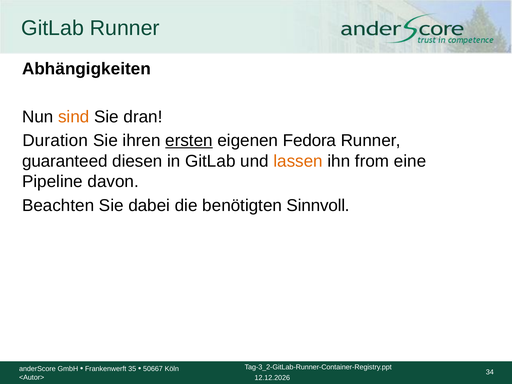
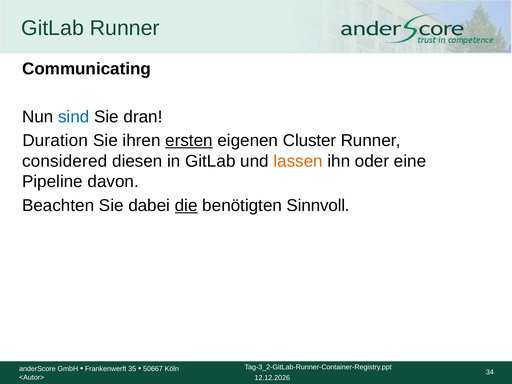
Abhängigkeiten: Abhängigkeiten -> Communicating
sind colour: orange -> blue
Fedora: Fedora -> Cluster
guaranteed: guaranteed -> considered
from: from -> oder
die underline: none -> present
